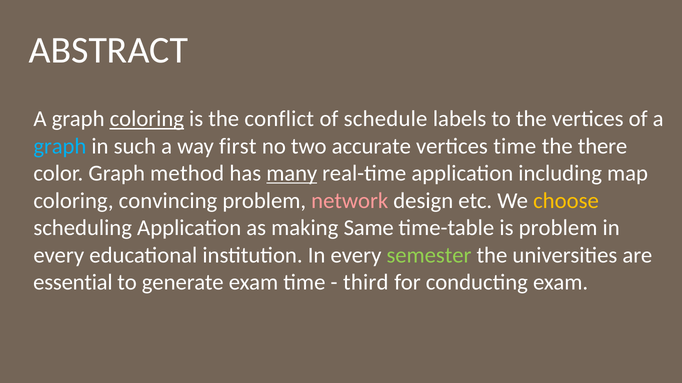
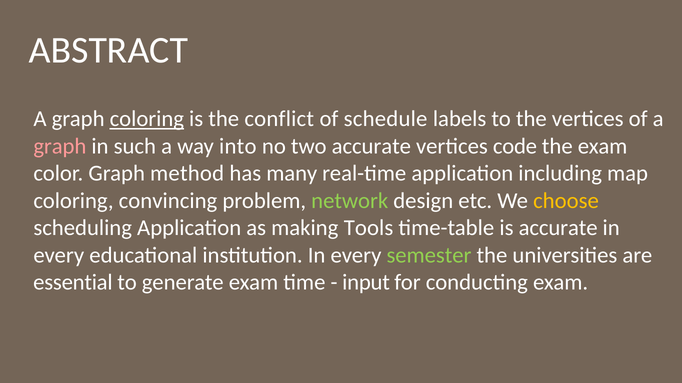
graph at (60, 146) colour: light blue -> pink
first: first -> into
vertices time: time -> code
the there: there -> exam
many underline: present -> none
network colour: pink -> light green
Same: Same -> Tools
is problem: problem -> accurate
third: third -> input
